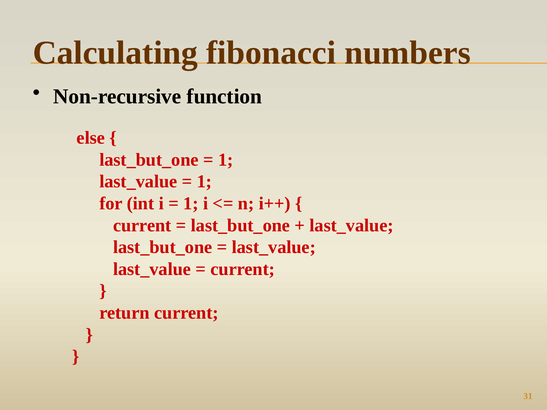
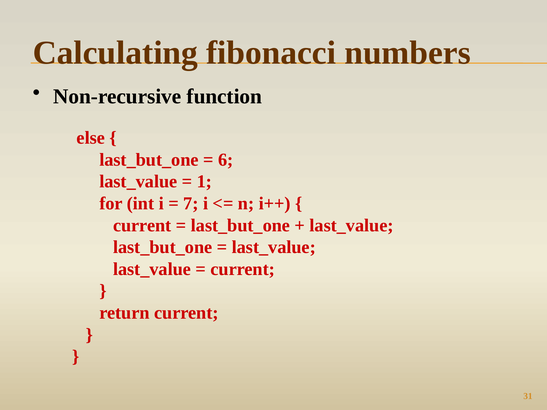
1 at (226, 160): 1 -> 6
1 at (191, 204): 1 -> 7
